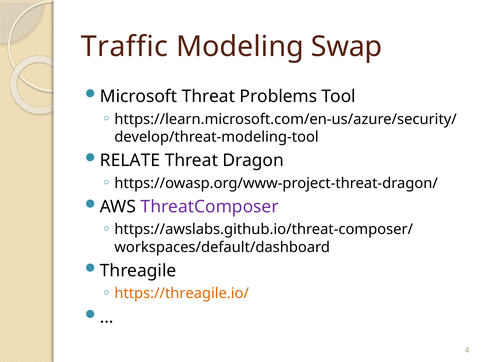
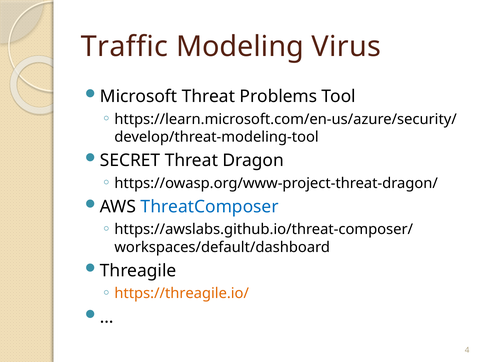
Swap: Swap -> Virus
RELATE: RELATE -> SECRET
ThreatComposer colour: purple -> blue
